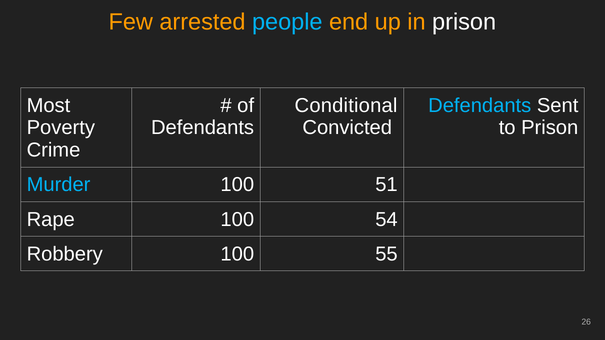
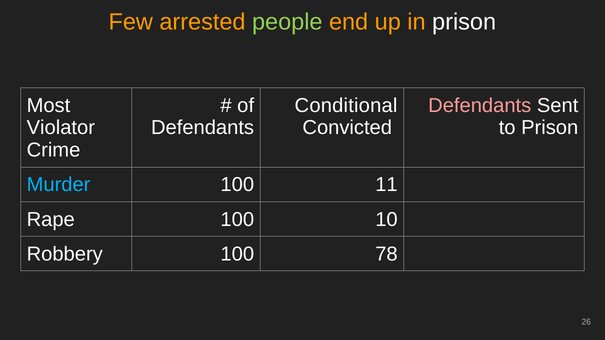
people colour: light blue -> light green
Defendants at (480, 105) colour: light blue -> pink
Poverty: Poverty -> Violator
51: 51 -> 11
54: 54 -> 10
55: 55 -> 78
